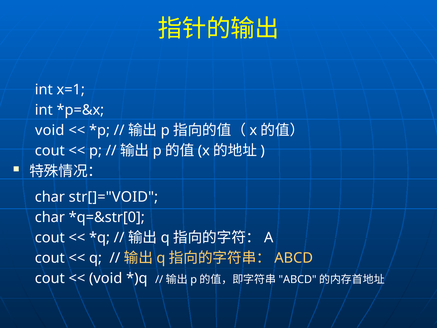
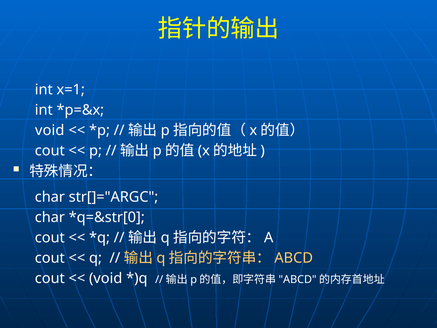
str[]="VOID: str[]="VOID -> str[]="ARGC
